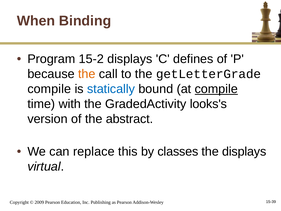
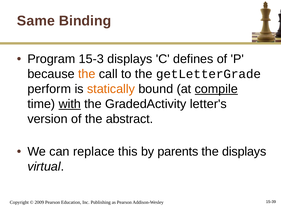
When: When -> Same
15-2: 15-2 -> 15-3
compile at (49, 89): compile -> perform
statically colour: blue -> orange
with underline: none -> present
looks's: looks's -> letter's
classes: classes -> parents
